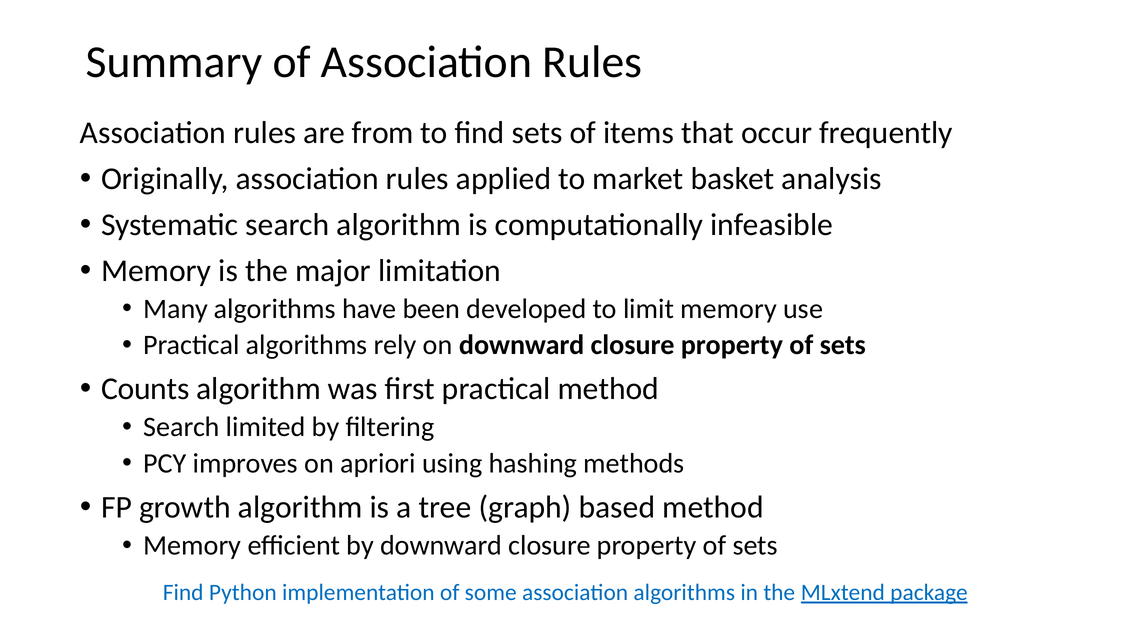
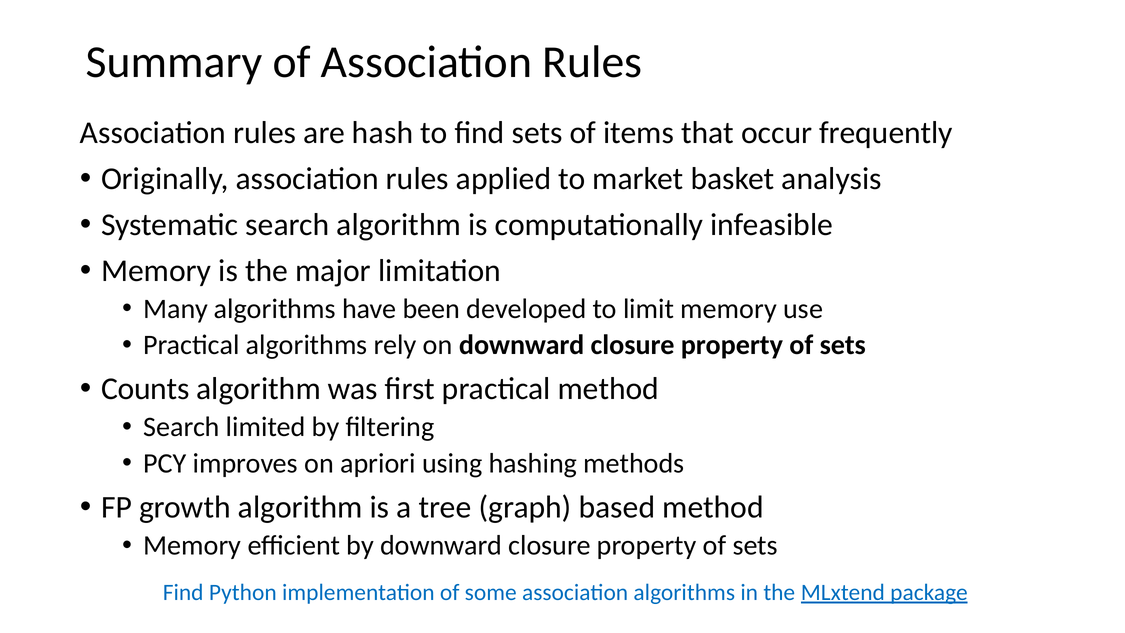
from: from -> hash
